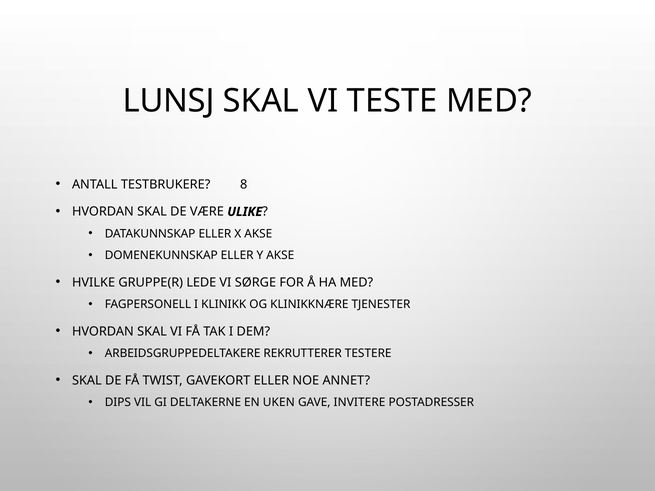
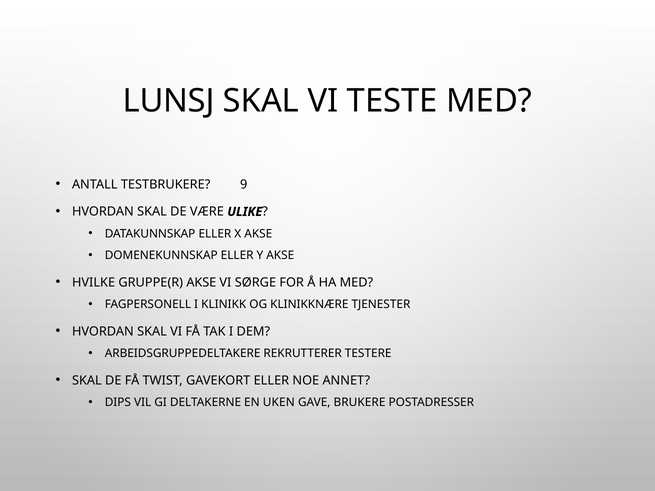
8: 8 -> 9
GRUPPE(R LEDE: LEDE -> AKSE
INVITERE: INVITERE -> BRUKERE
